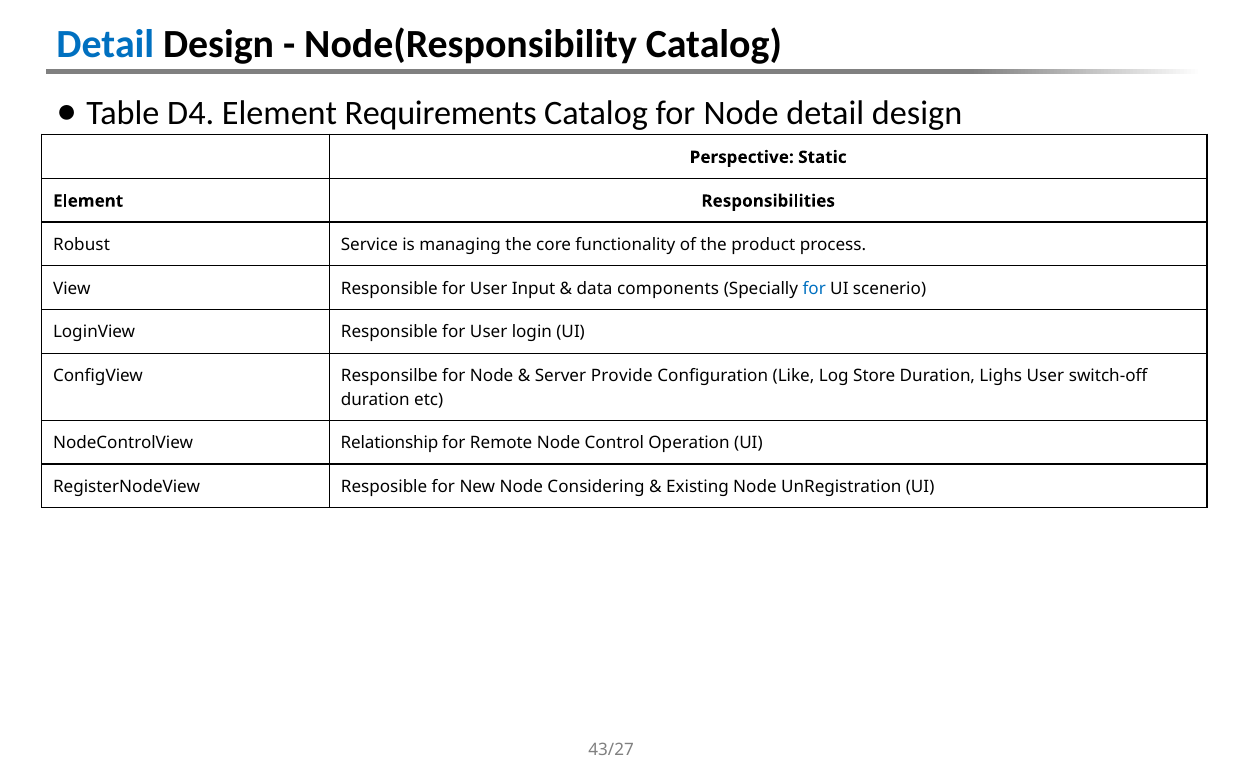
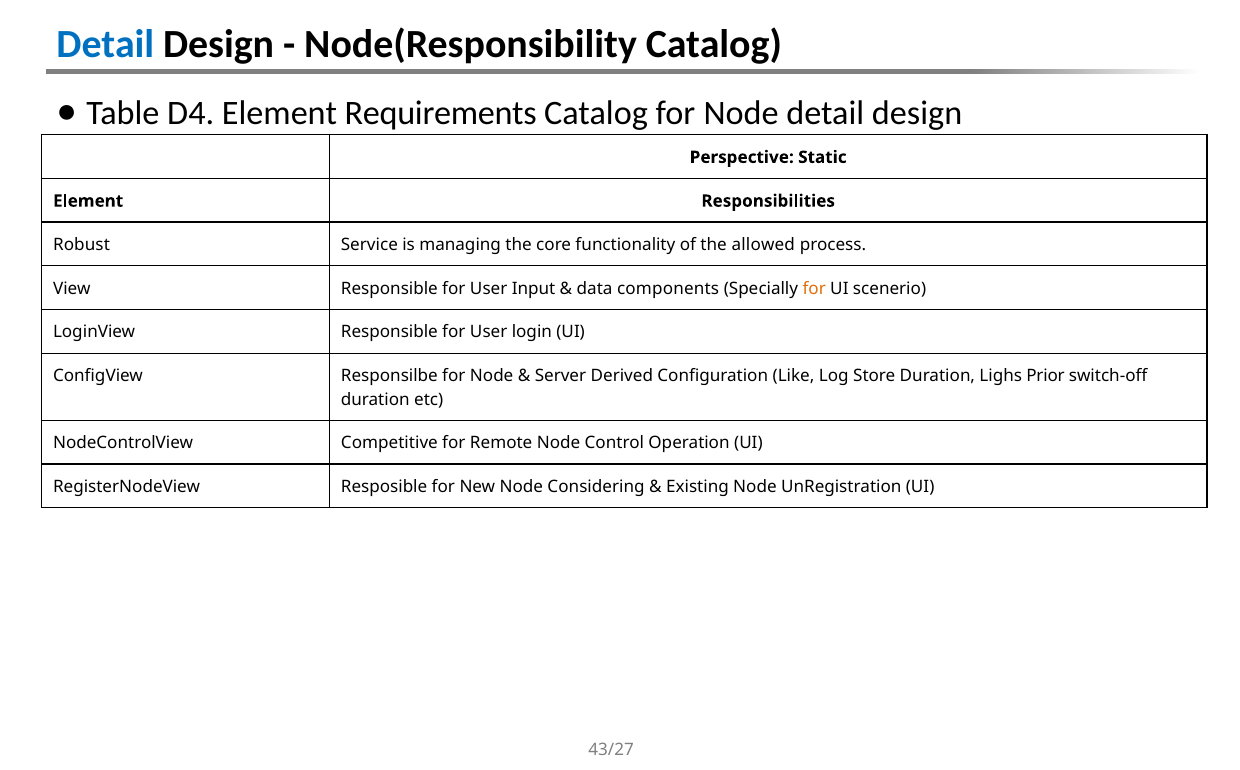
product: product -> allowed
for at (814, 288) colour: blue -> orange
Provide: Provide -> Derived
Lighs User: User -> Prior
Relationship: Relationship -> Competitive
